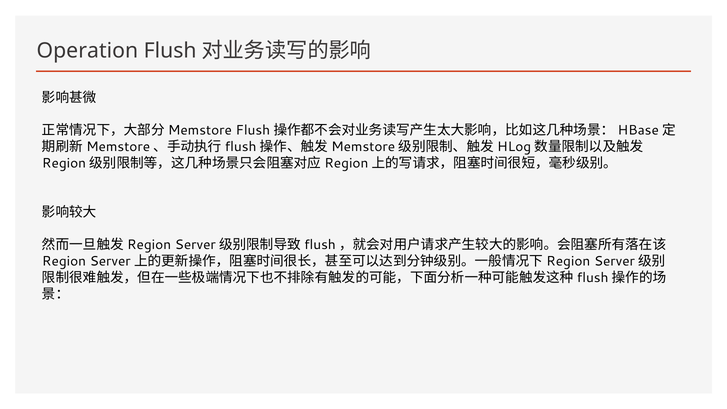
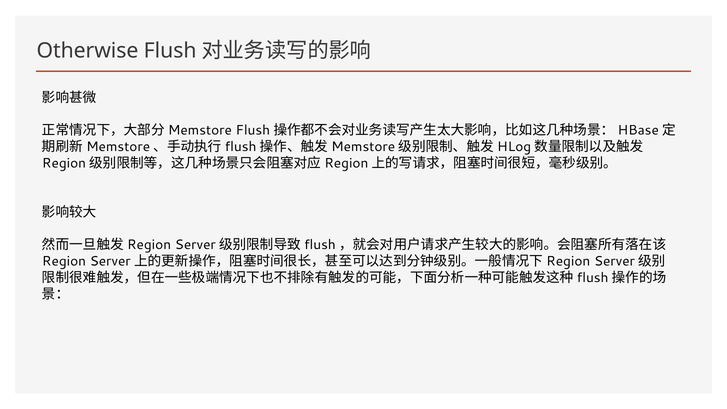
Operation: Operation -> Otherwise
